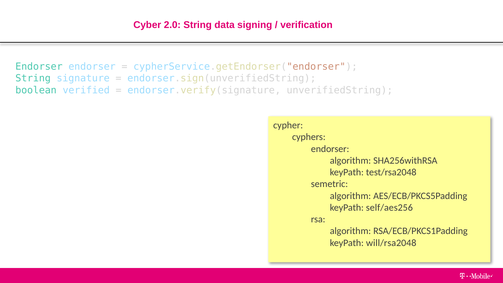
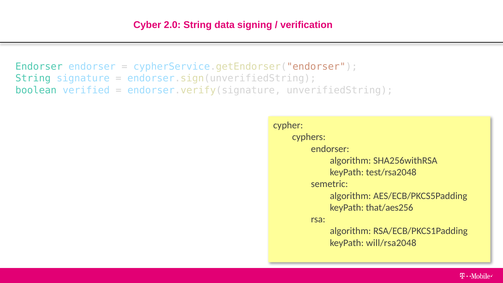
self/aes256: self/aes256 -> that/aes256
